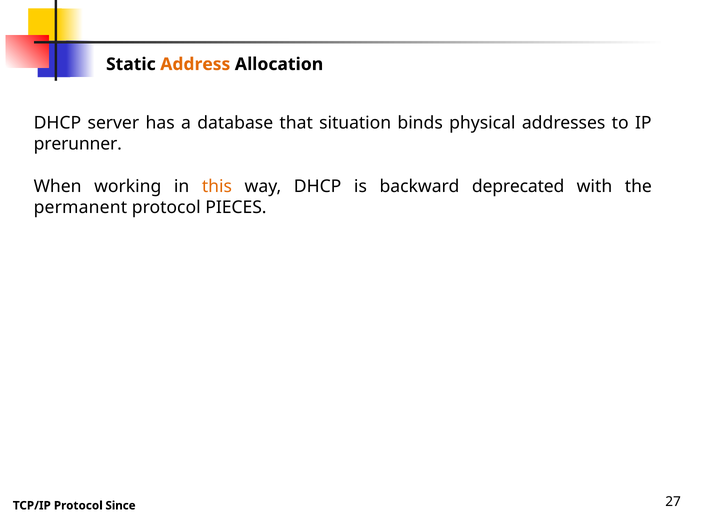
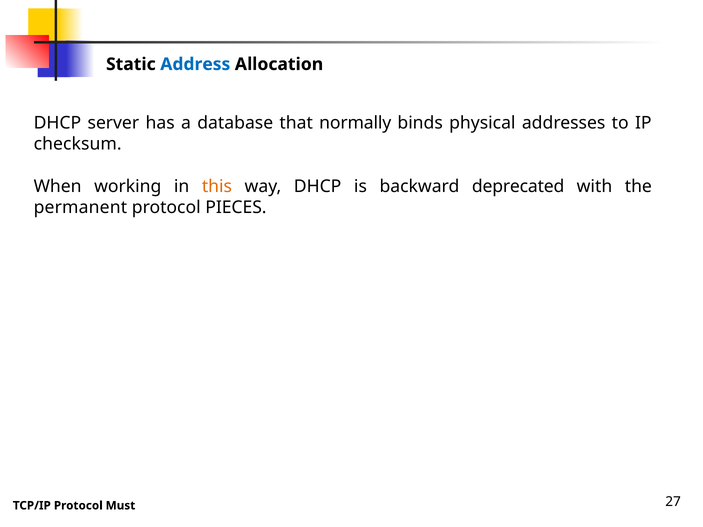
Address colour: orange -> blue
situation: situation -> normally
prerunner: prerunner -> checksum
Since: Since -> Must
